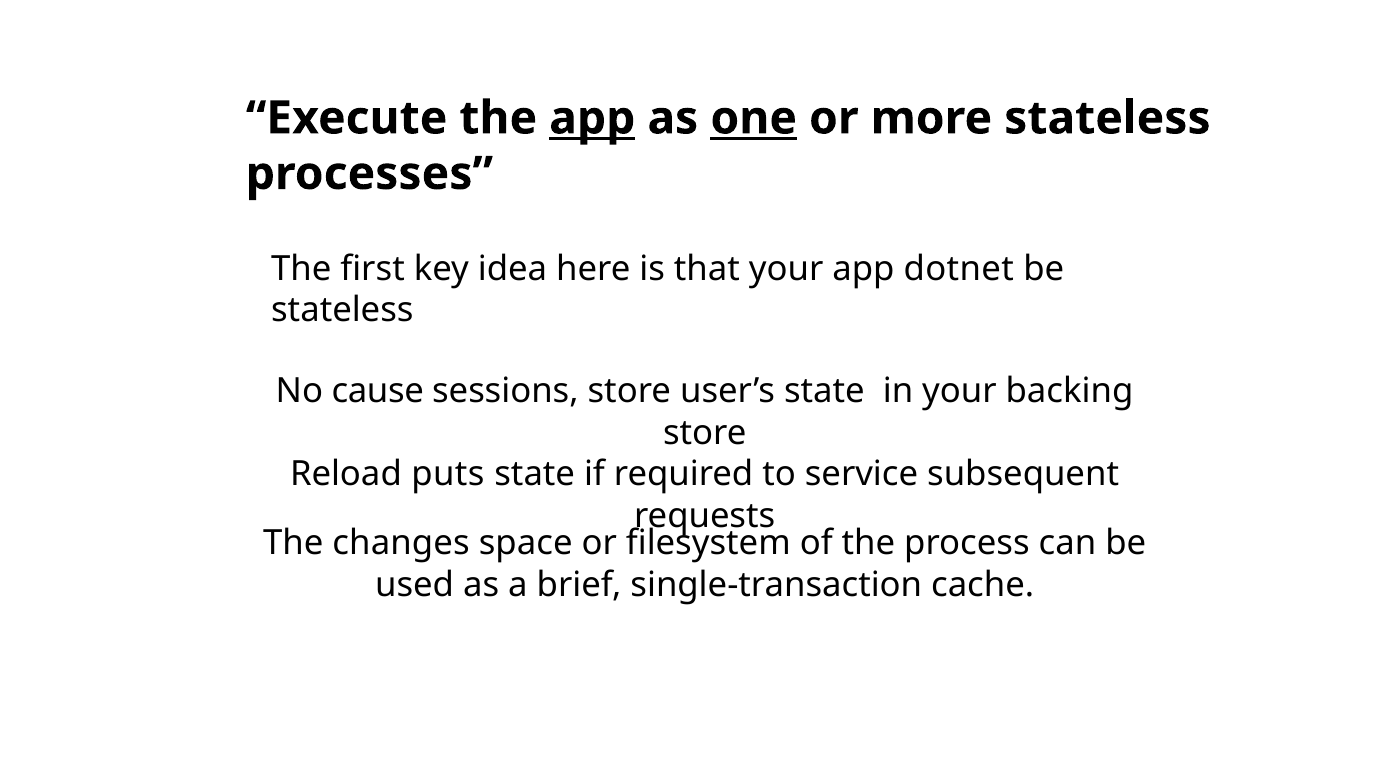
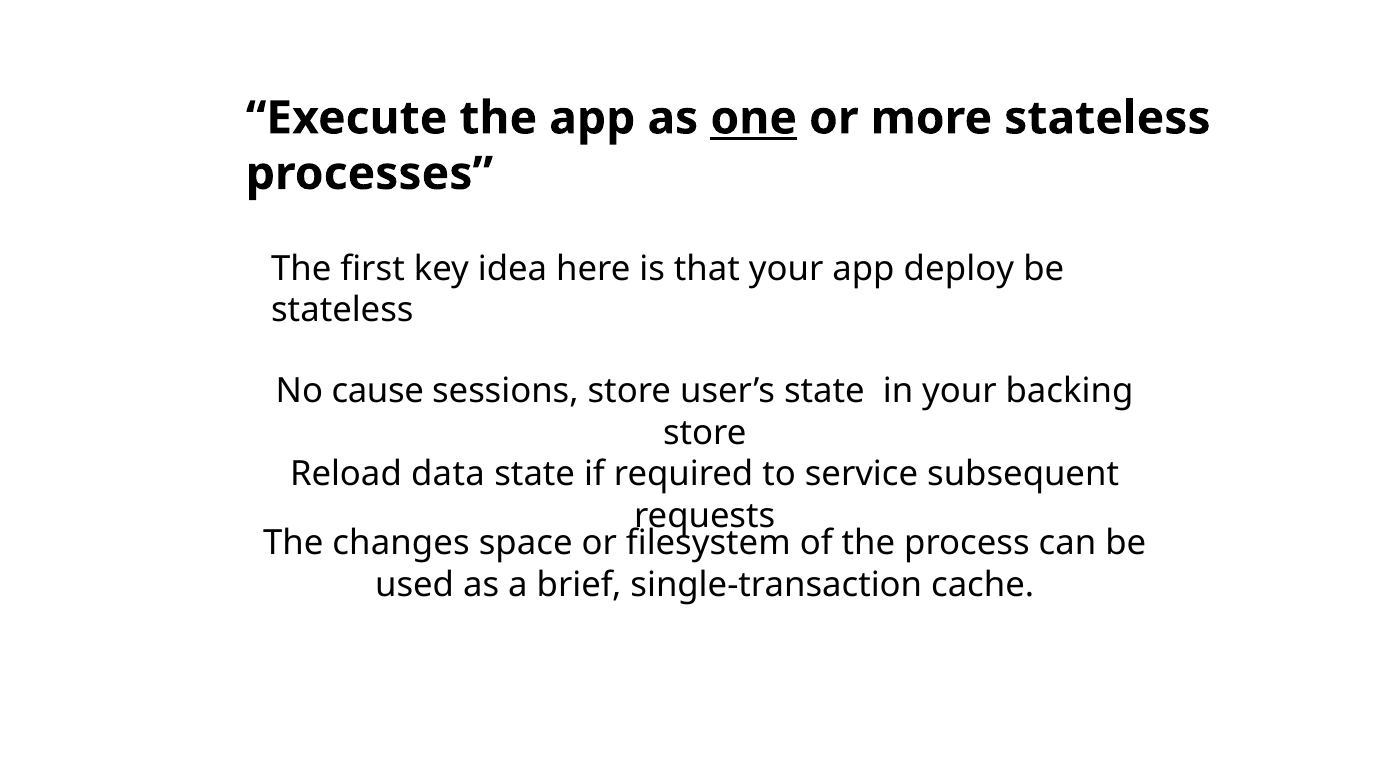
app at (592, 118) underline: present -> none
dotnet: dotnet -> deploy
puts: puts -> data
